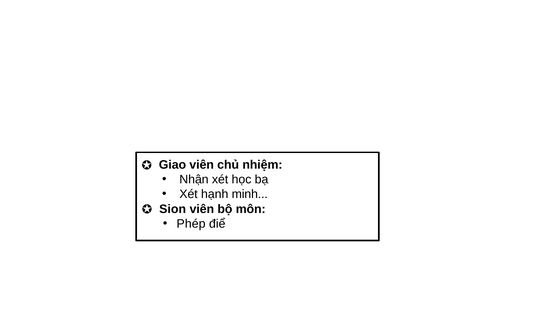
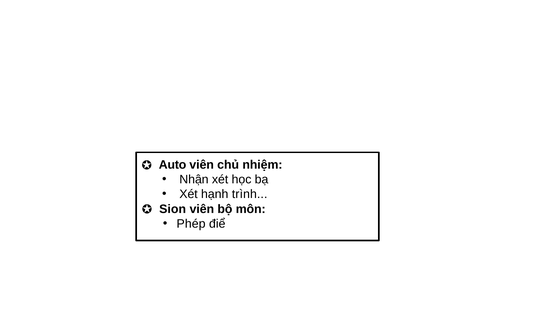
Giao: Giao -> Auto
minh: minh -> trình
